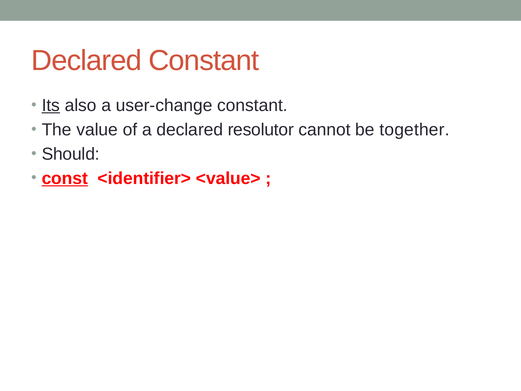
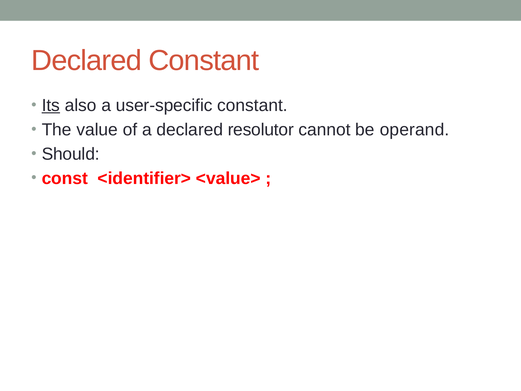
user-change: user-change -> user-specific
together: together -> operand
const underline: present -> none
